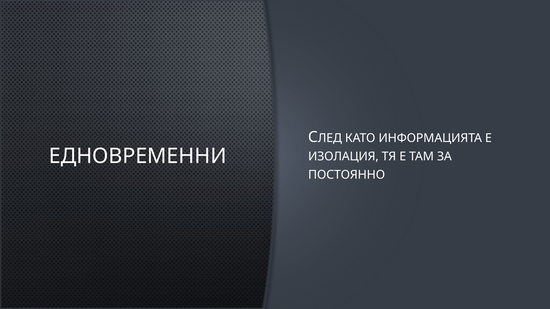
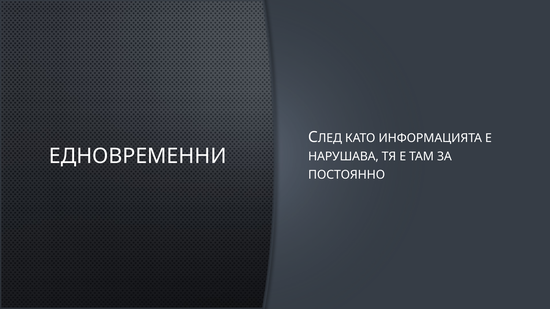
ИЗОЛАЦИЯ: ИЗОЛАЦИЯ -> НАРУШАВА
